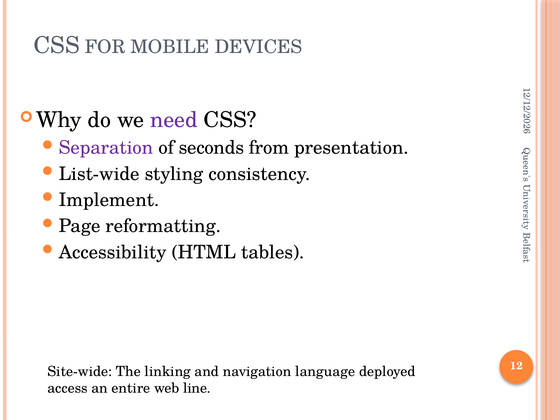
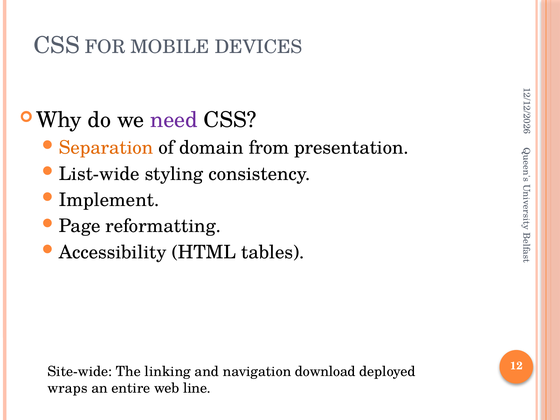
Separation colour: purple -> orange
seconds: seconds -> domain
language: language -> download
access: access -> wraps
